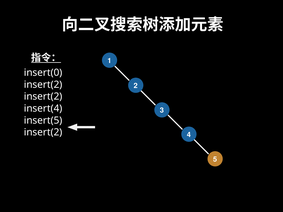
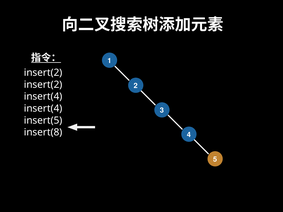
insert(0 at (43, 73): insert(0 -> insert(2
insert(2 at (43, 97): insert(2 -> insert(4
insert(2 at (43, 132): insert(2 -> insert(8
